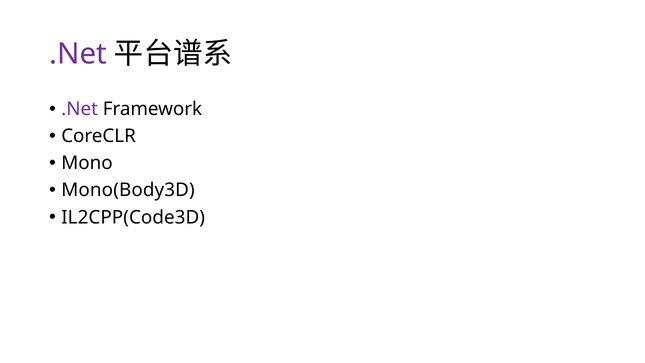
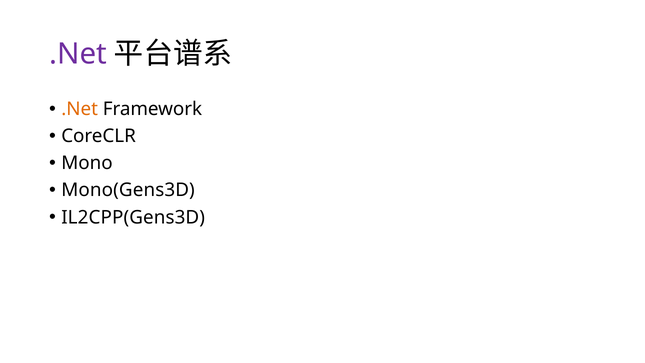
.Net at (80, 109) colour: purple -> orange
Mono(Body3D: Mono(Body3D -> Mono(Gens3D
IL2CPP(Code3D: IL2CPP(Code3D -> IL2CPP(Gens3D
